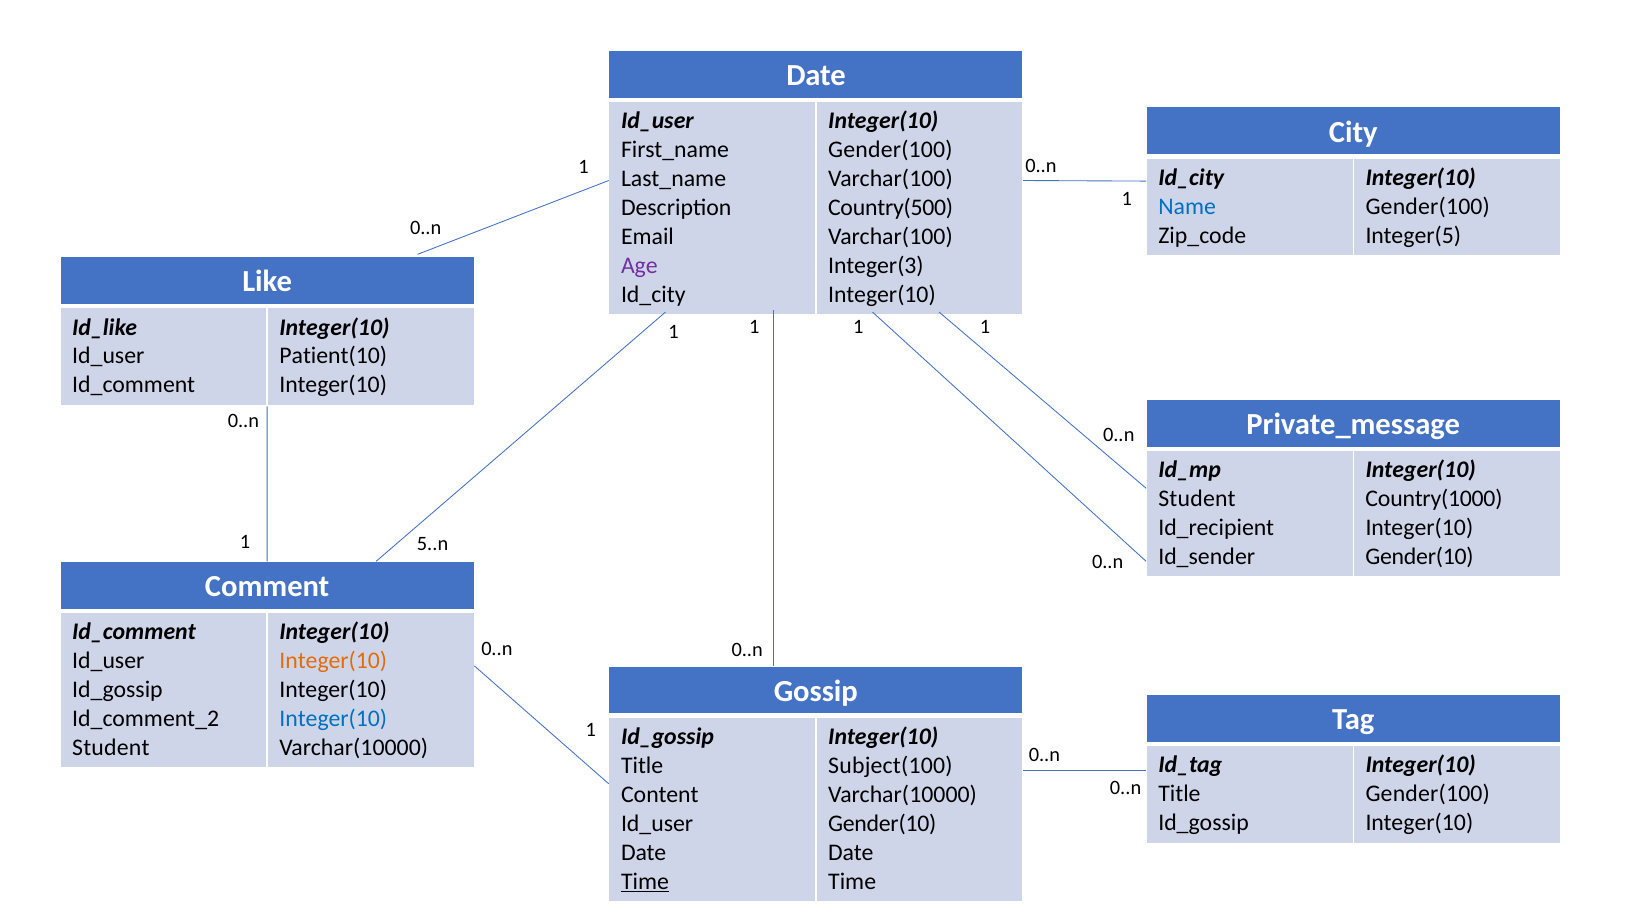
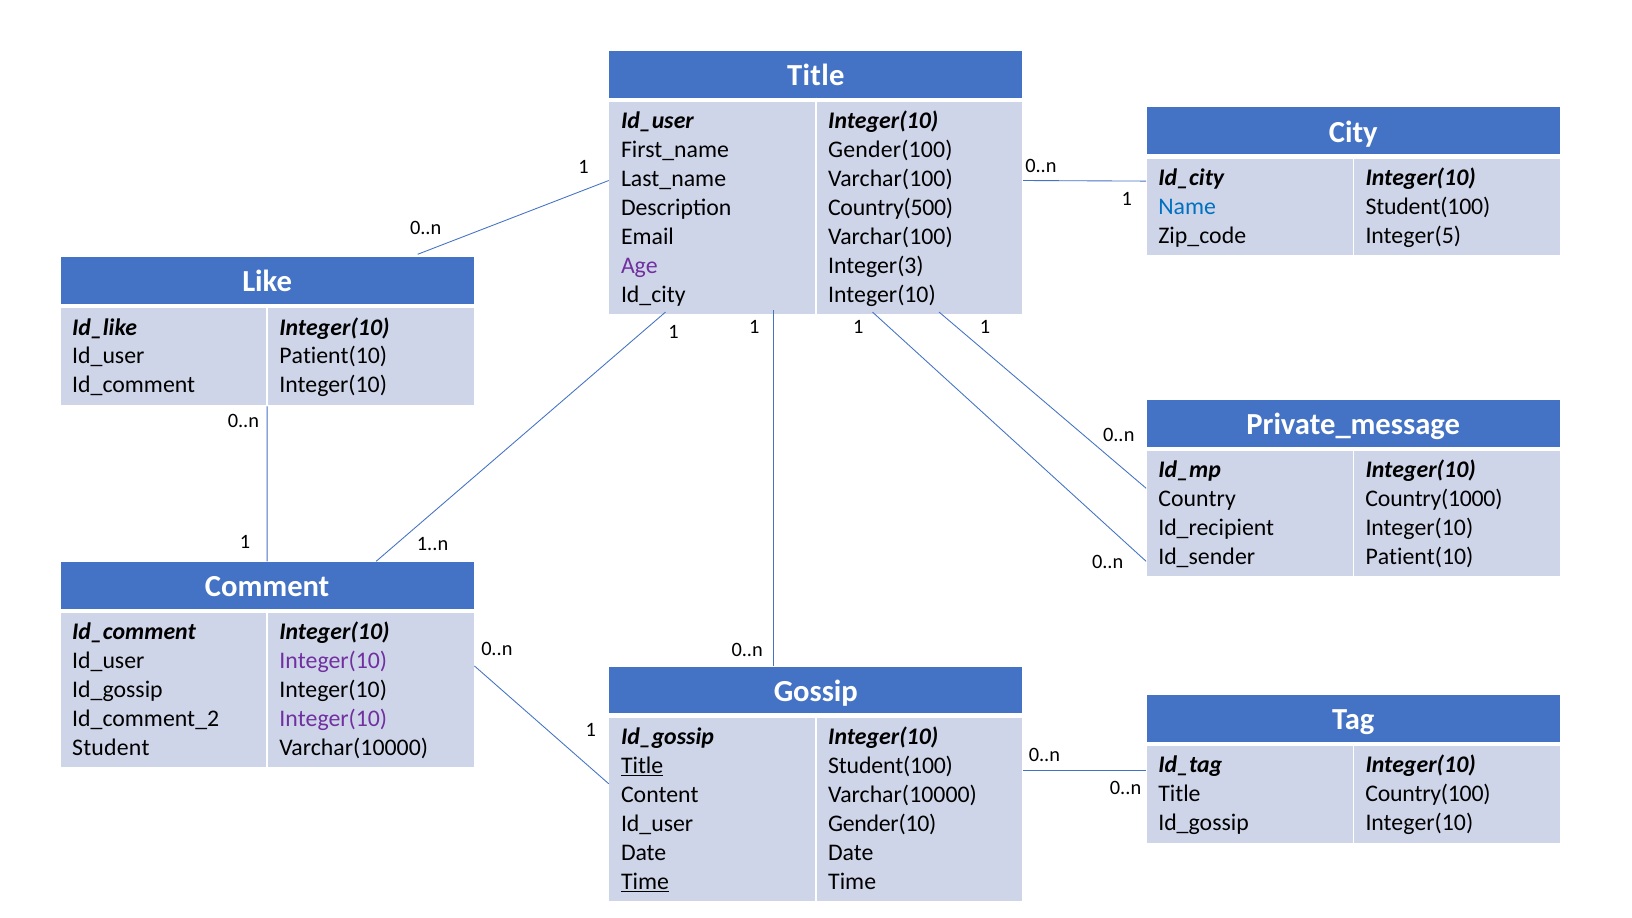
Date at (816, 75): Date -> Title
Gender(100 at (1428, 206): Gender(100 -> Student(100
Student at (1197, 499): Student -> Country
5..n: 5..n -> 1..n
Gender(10 at (1420, 557): Gender(10 -> Patient(10
Integer(10 at (333, 661) colour: orange -> purple
Integer(10 at (333, 719) colour: blue -> purple
Title at (642, 765) underline: none -> present
Subject(100 at (890, 765): Subject(100 -> Student(100
Gender(100 at (1428, 794): Gender(100 -> Country(100
